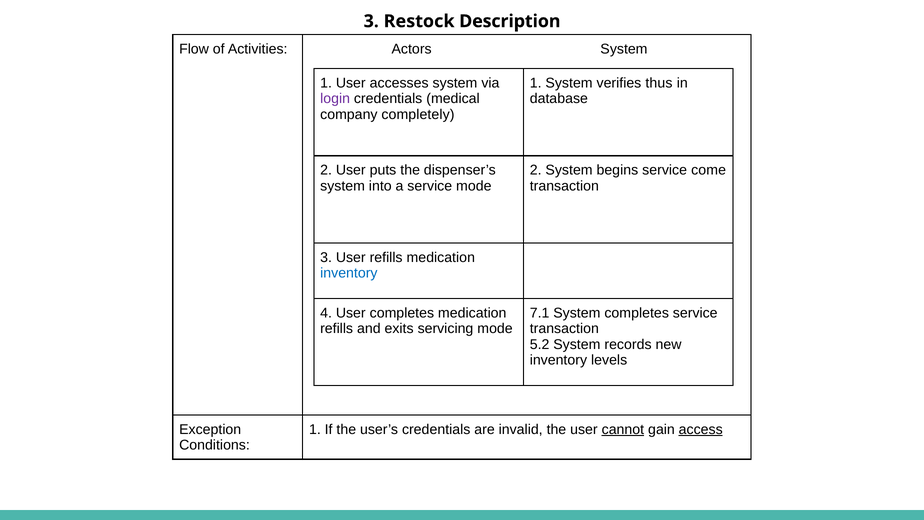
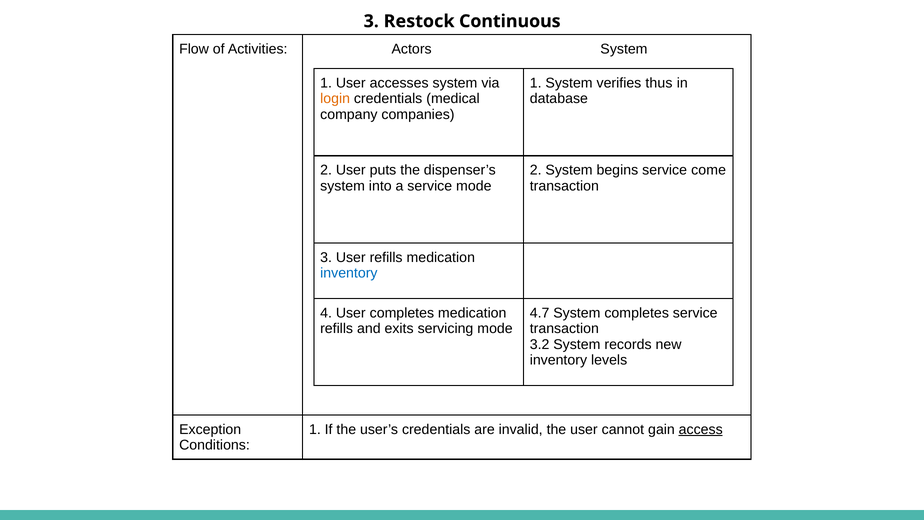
Description: Description -> Continuous
login colour: purple -> orange
completely: completely -> companies
7.1: 7.1 -> 4.7
5.2: 5.2 -> 3.2
cannot underline: present -> none
